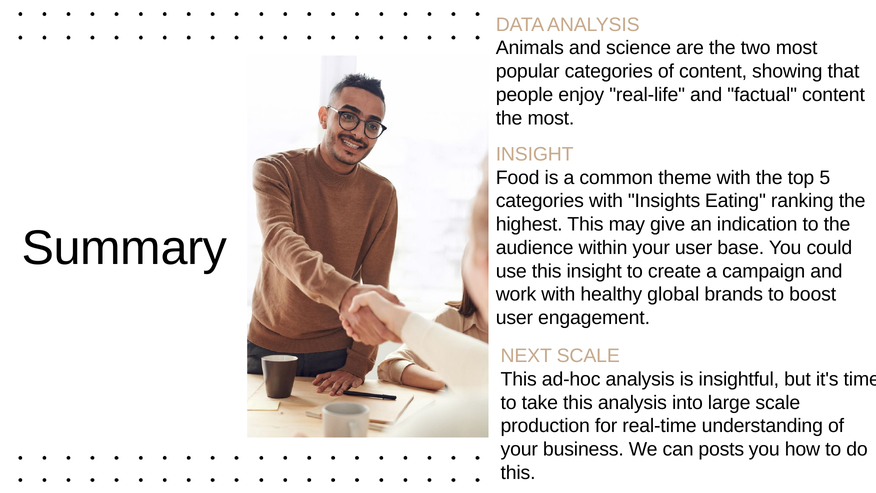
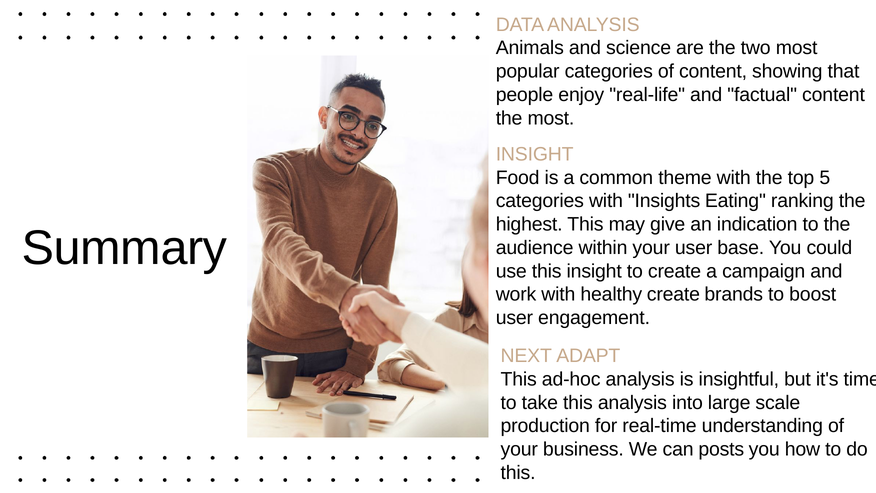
healthy global: global -> create
NEXT SCALE: SCALE -> ADAPT
